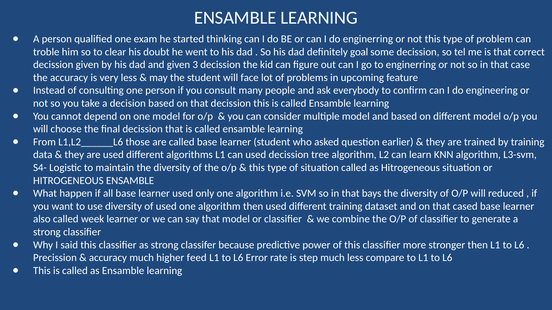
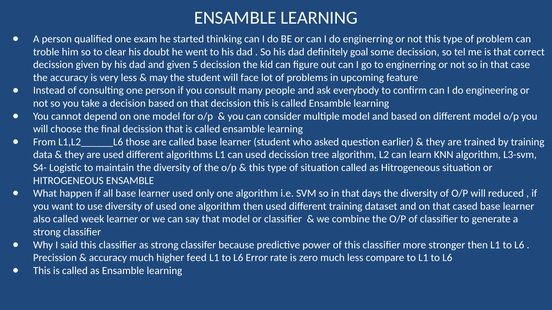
3: 3 -> 5
bays: bays -> days
step: step -> zero
